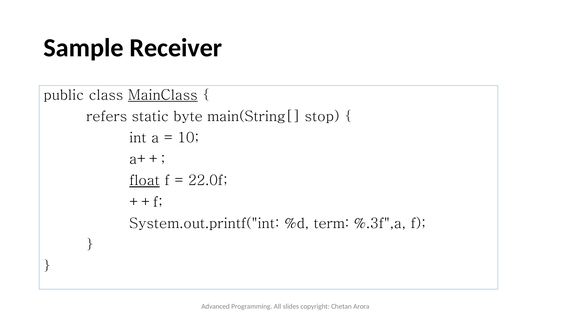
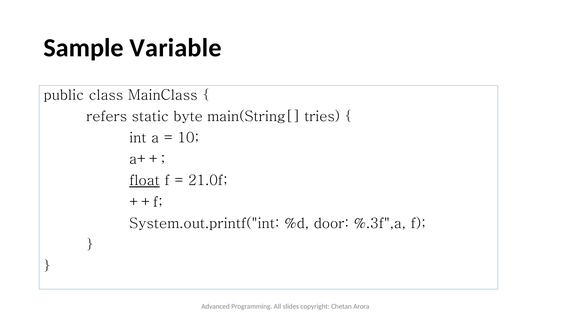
Receiver: Receiver -> Variable
MainClass underline: present -> none
stop: stop -> tries
22.0f: 22.0f -> 21.0f
term: term -> door
